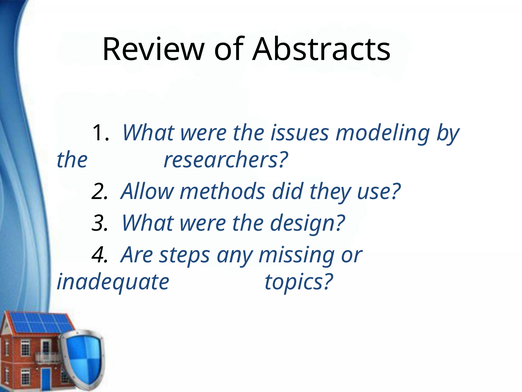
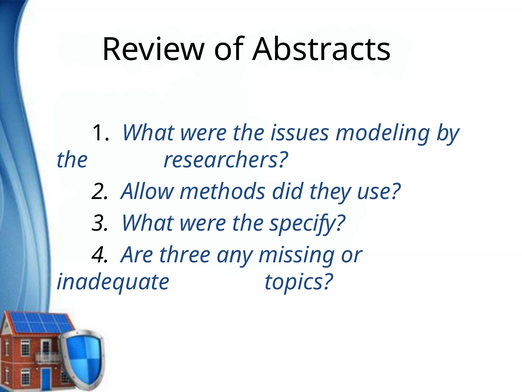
design: design -> specify
steps: steps -> three
